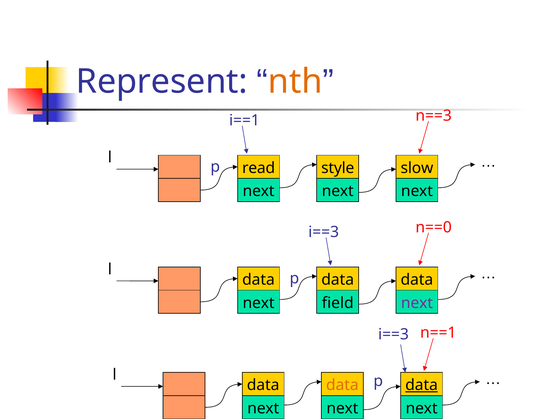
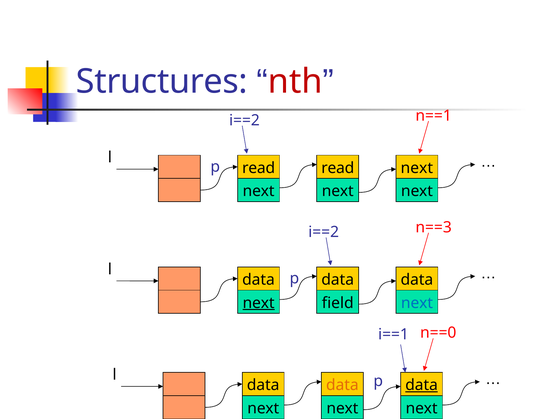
Represent: Represent -> Structures
nth colour: orange -> red
n==3: n==3 -> n==1
i==1 at (244, 120): i==1 -> i==2
style at (338, 168): style -> read
slow at (417, 168): slow -> next
n==0: n==0 -> n==3
i==3 at (324, 232): i==3 -> i==2
next at (259, 303) underline: none -> present
next at (417, 303) colour: purple -> blue
n==1: n==1 -> n==0
i==3 at (394, 335): i==3 -> i==1
